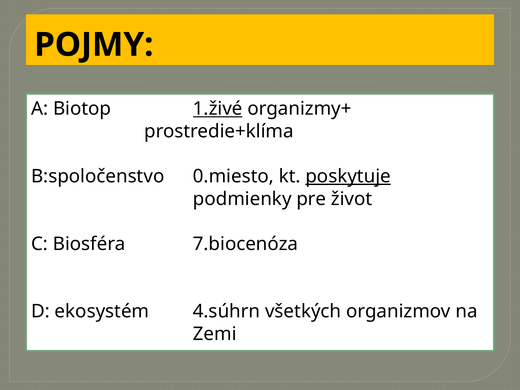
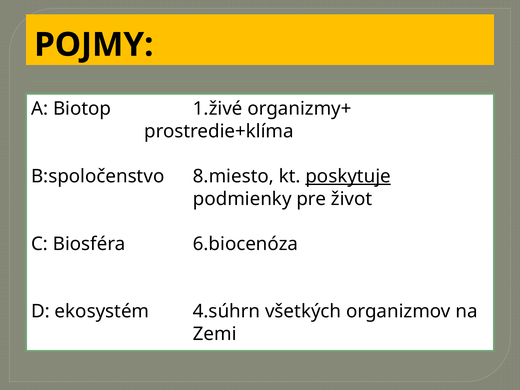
1.živé underline: present -> none
0.miesto: 0.miesto -> 8.miesto
7.biocenóza: 7.biocenóza -> 6.biocenóza
